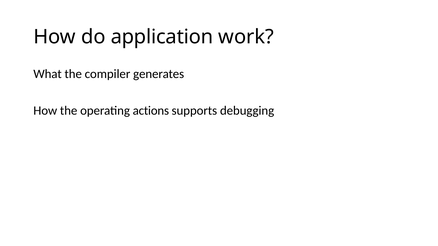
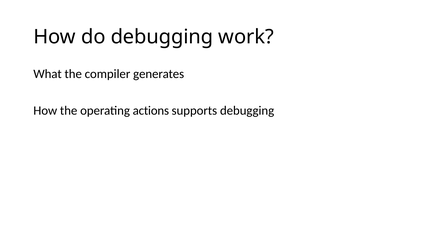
do application: application -> debugging
